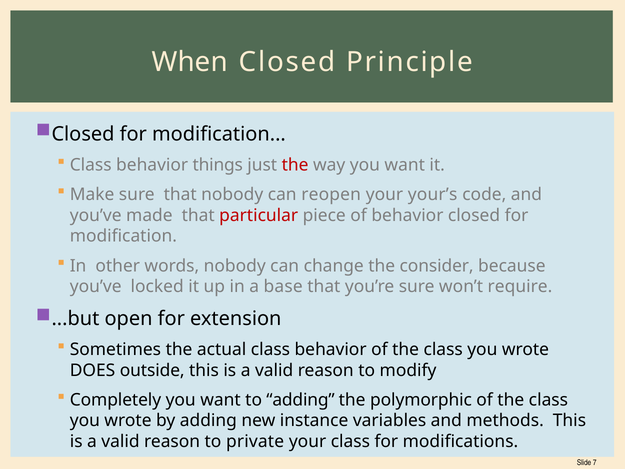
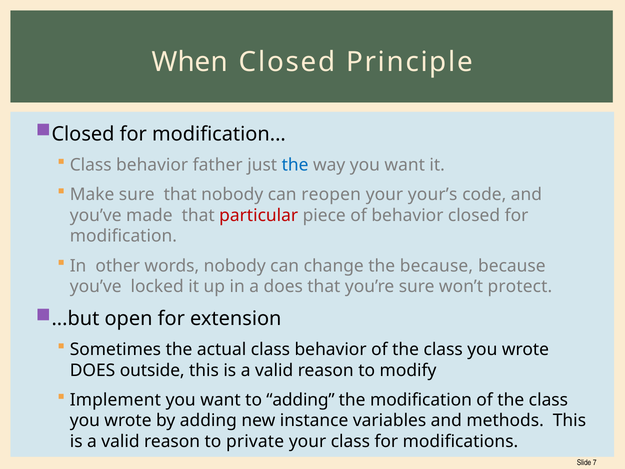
things: things -> father
the at (295, 165) colour: red -> blue
the consider: consider -> because
a base: base -> does
require: require -> protect
Completely: Completely -> Implement
the polymorphic: polymorphic -> modification
